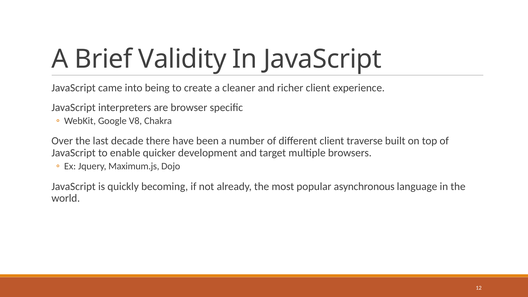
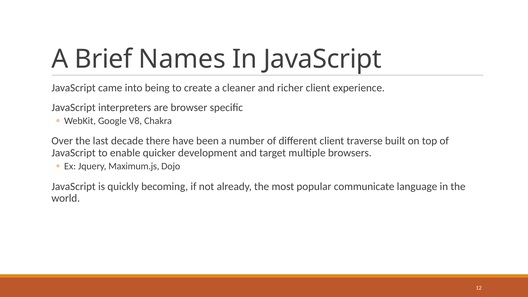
Validity: Validity -> Names
asynchronous: asynchronous -> communicate
